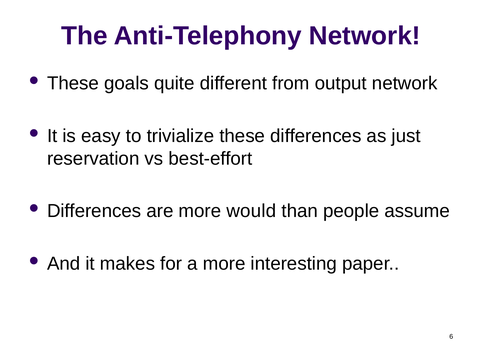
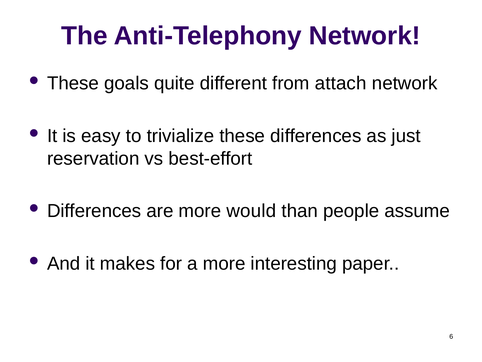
output: output -> attach
